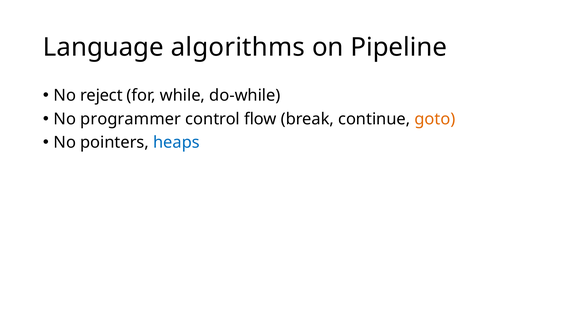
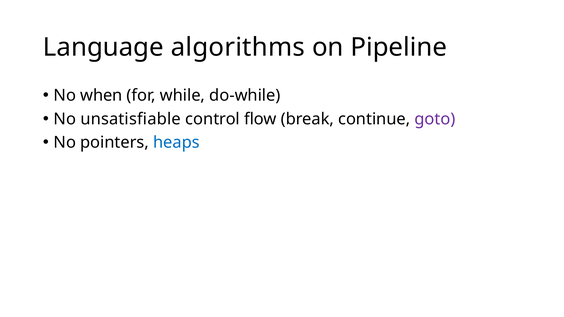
reject: reject -> when
programmer: programmer -> unsatisfiable
goto colour: orange -> purple
